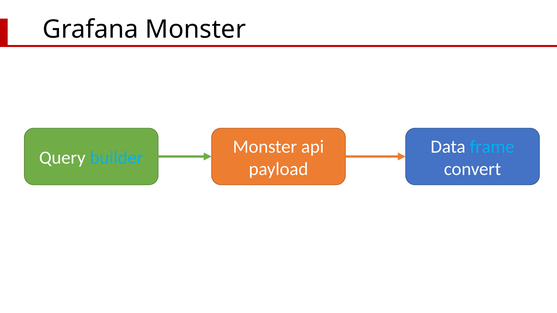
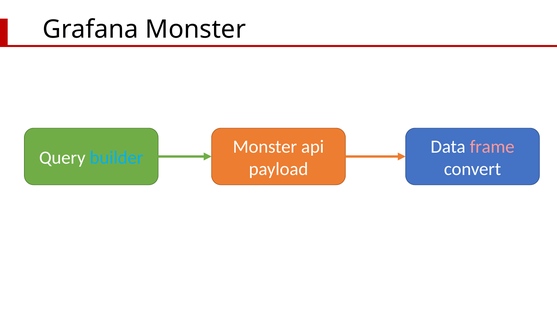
frame colour: light blue -> pink
